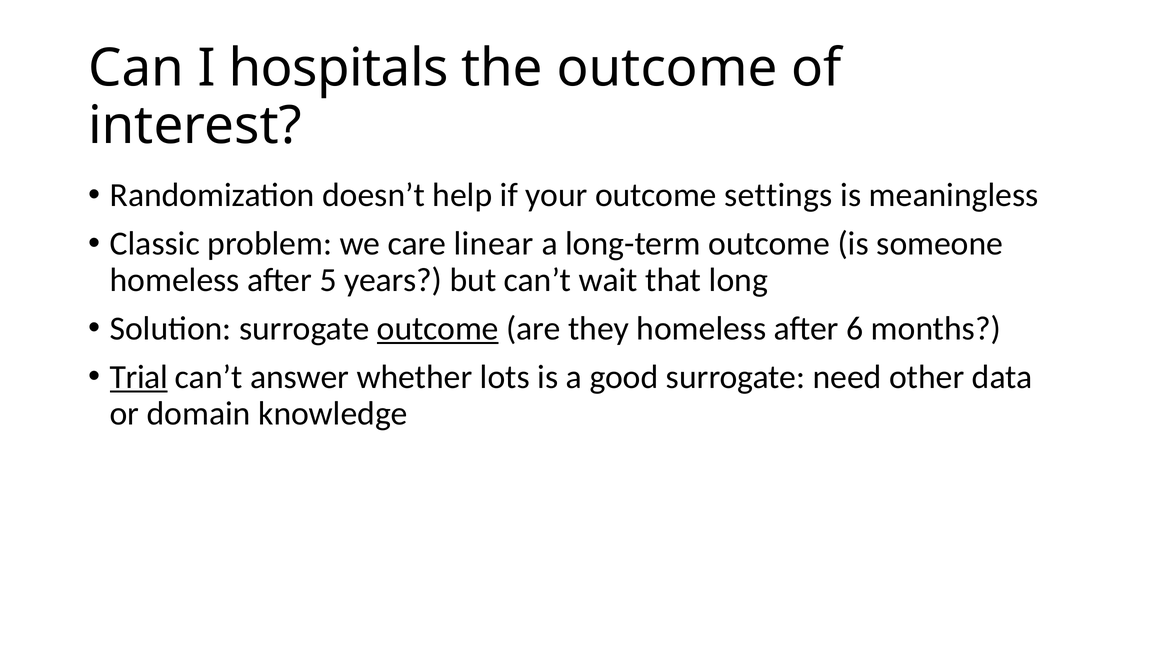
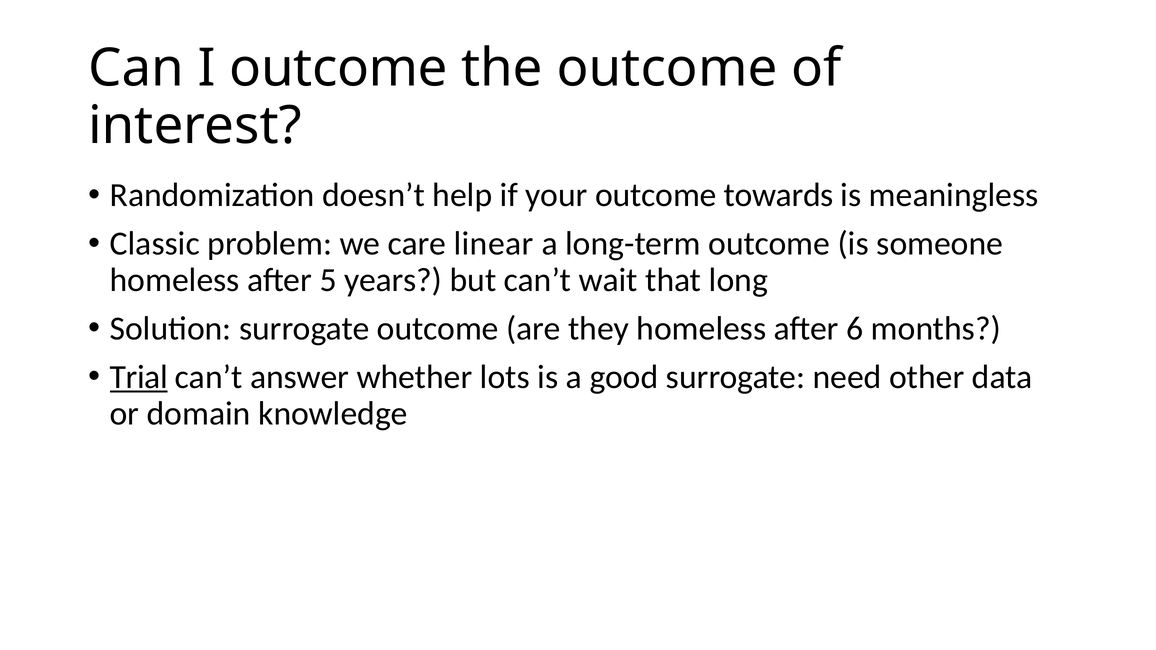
I hospitals: hospitals -> outcome
settings: settings -> towards
outcome at (438, 329) underline: present -> none
